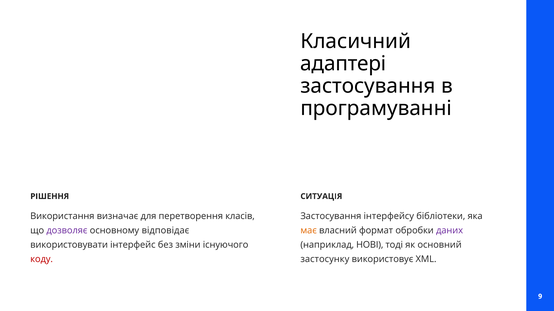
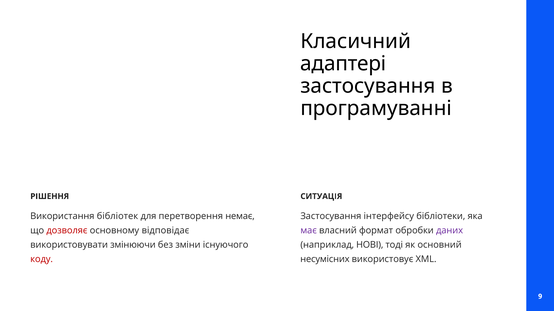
визначає: визначає -> бібліотек
класів: класів -> немає
дозволяє colour: purple -> red
має colour: orange -> purple
інтерфейс: інтерфейс -> змінюючи
застосунку: застосунку -> несумісних
